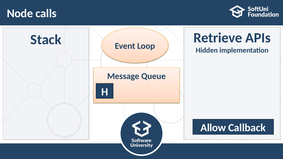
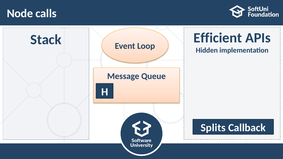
Retrieve: Retrieve -> Efficient
Allow: Allow -> Splits
